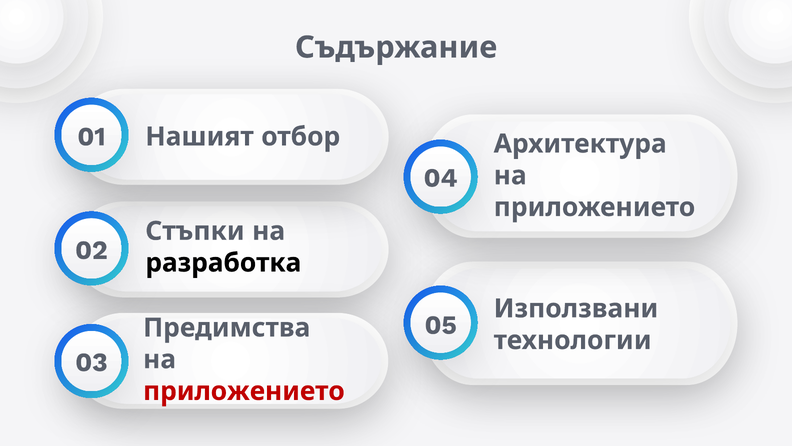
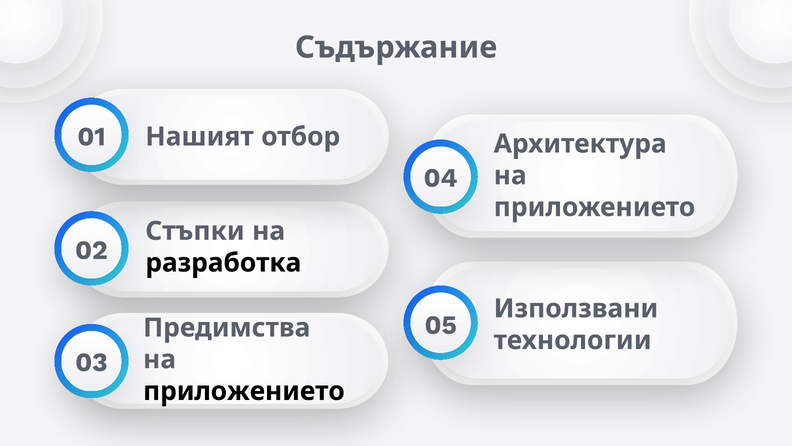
приложението at (244, 391) colour: red -> black
